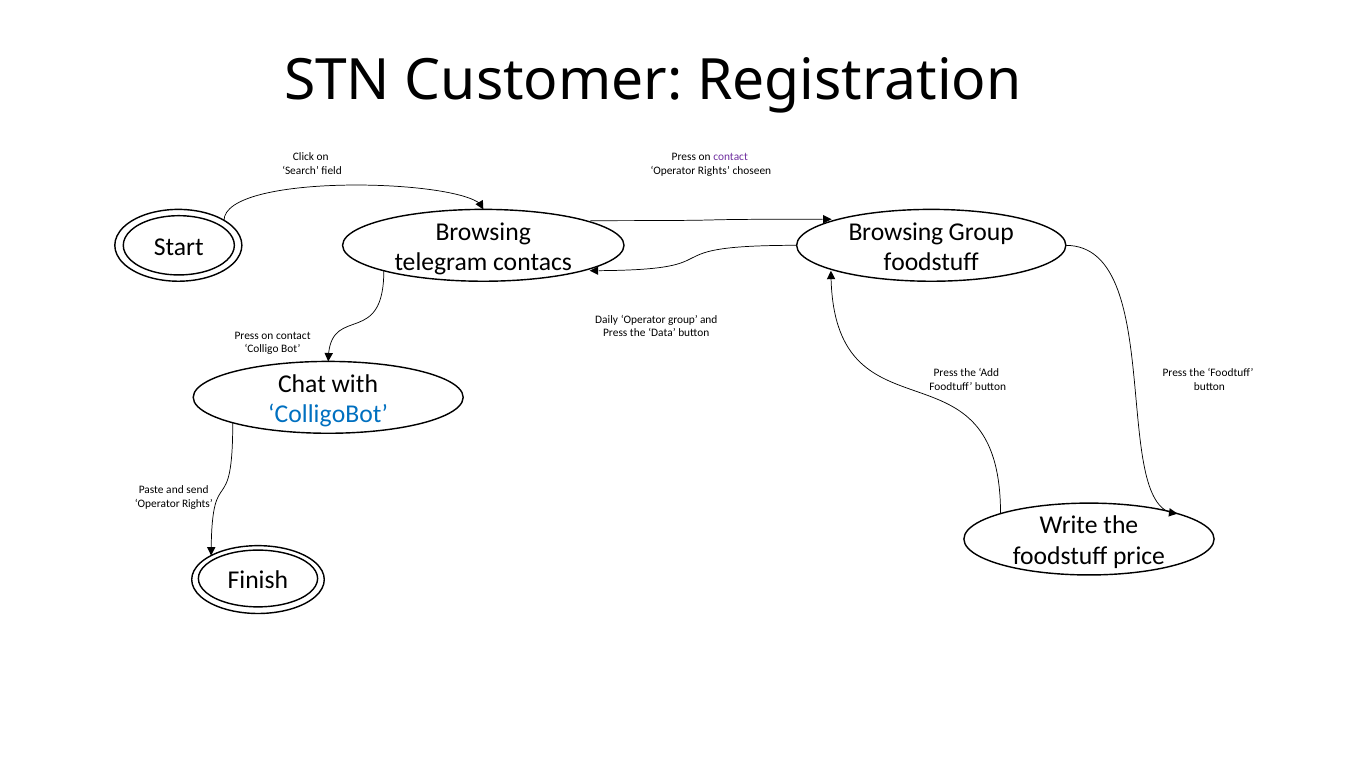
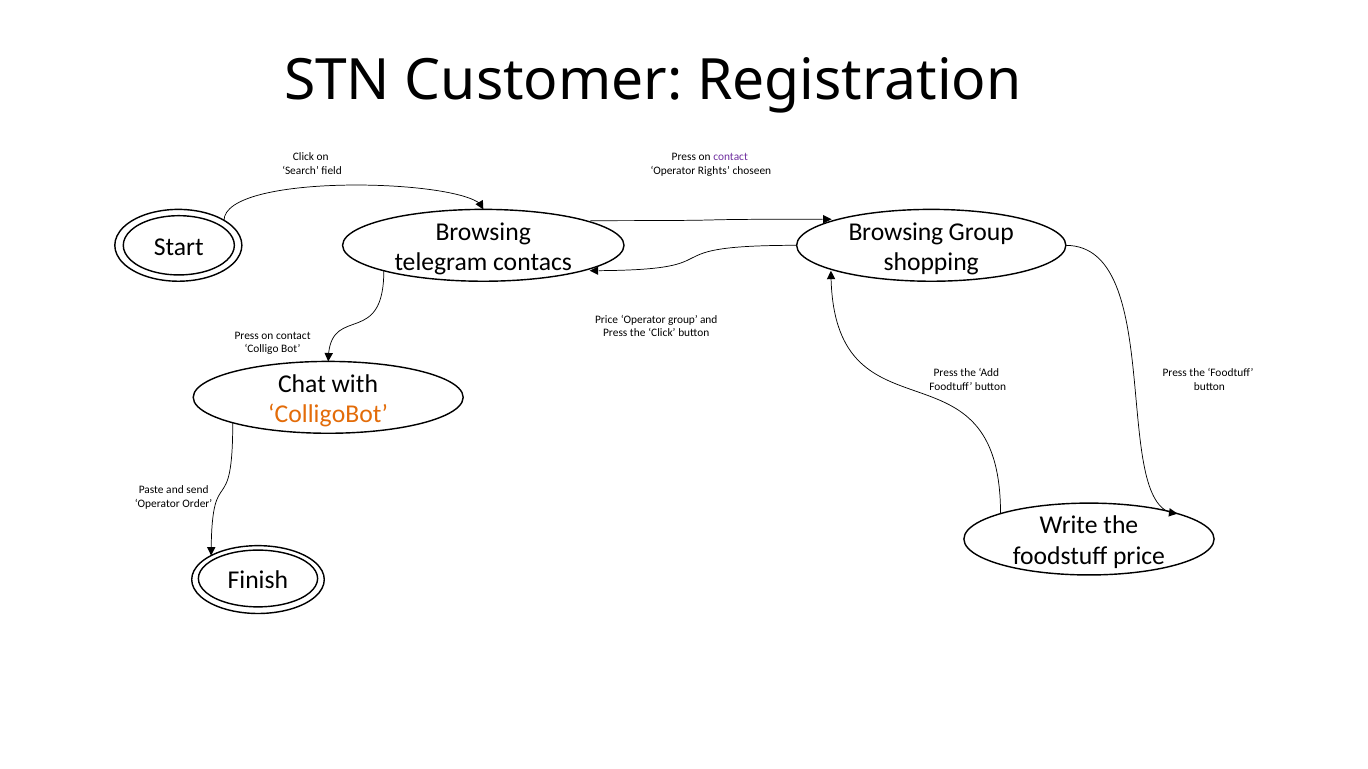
foodstuff at (931, 263): foodstuff -> shopping
Daily at (607, 320): Daily -> Price
the Data: Data -> Click
ColligoBot colour: blue -> orange
Rights at (197, 504): Rights -> Order
